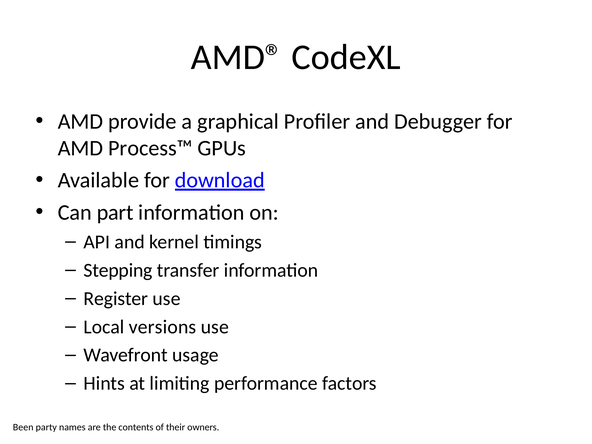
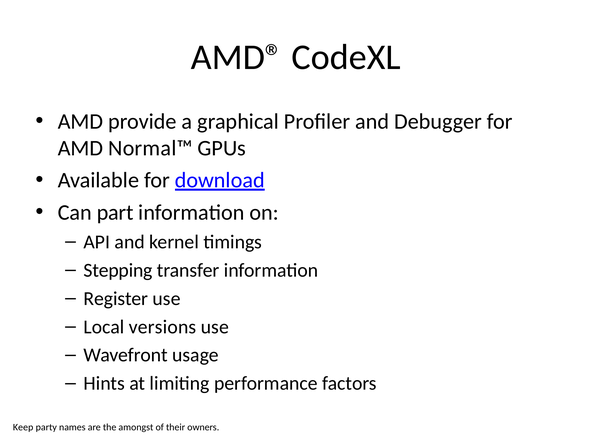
Process™: Process™ -> Normal™
Been: Been -> Keep
contents: contents -> amongst
